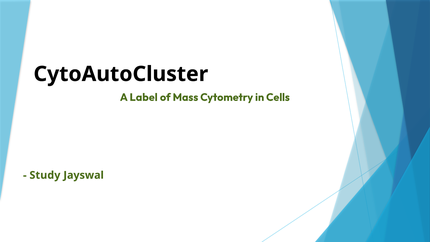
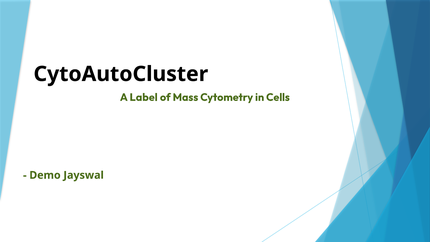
Study: Study -> Demo
